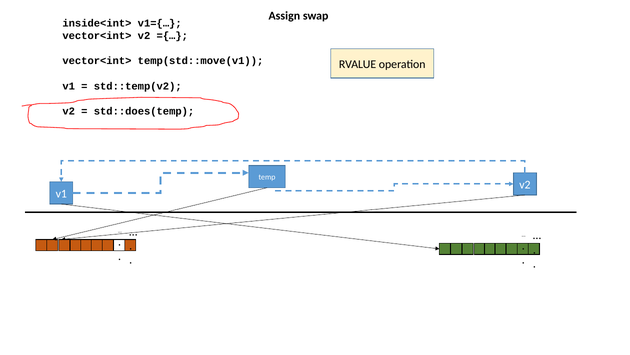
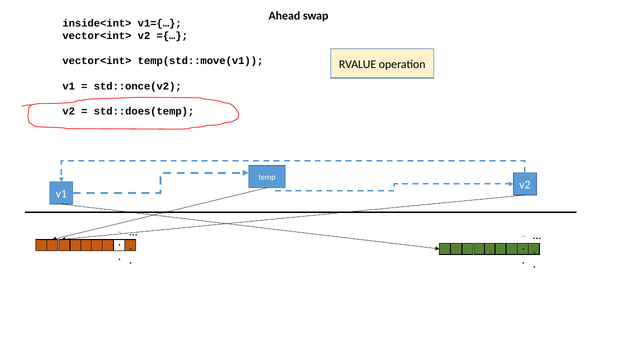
Assign: Assign -> Ahead
std::temp(v2: std::temp(v2 -> std::once(v2
